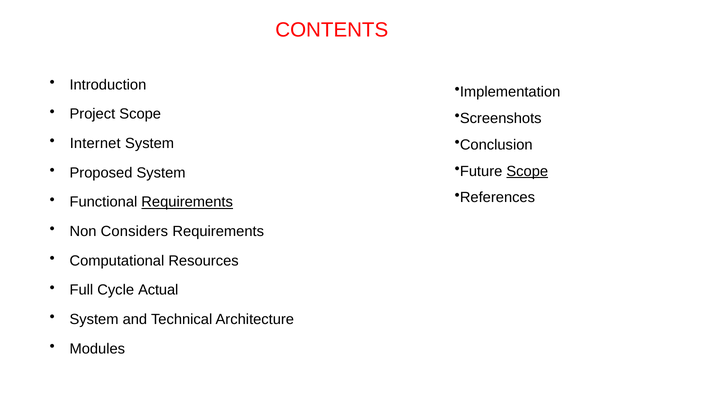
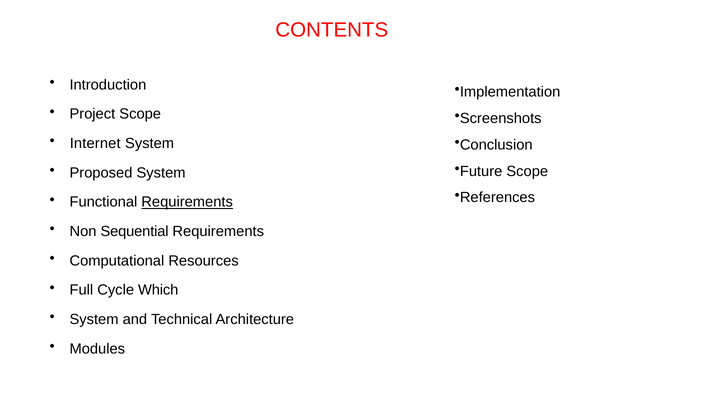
Scope at (527, 171) underline: present -> none
Considers: Considers -> Sequential
Actual: Actual -> Which
